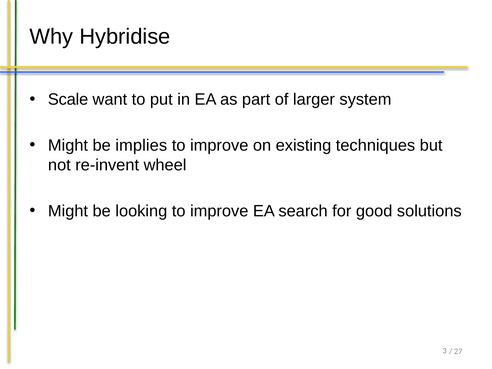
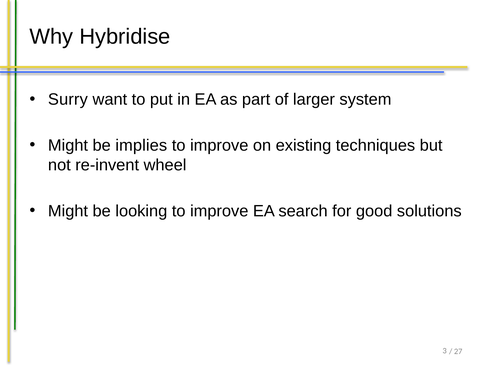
Scale: Scale -> Surry
